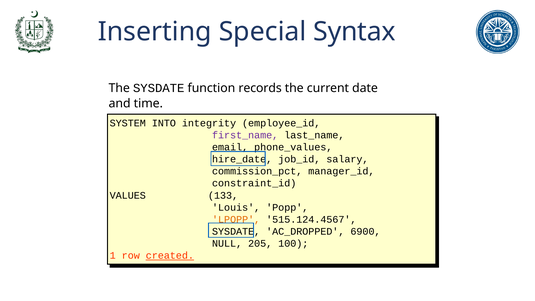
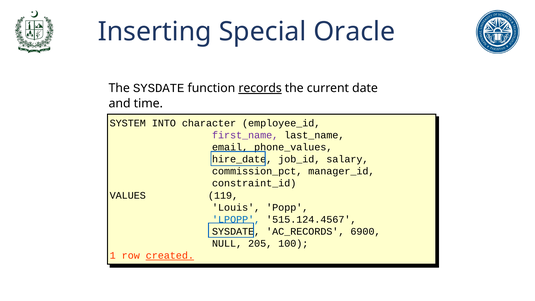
Syntax: Syntax -> Oracle
records underline: none -> present
integrity: integrity -> character
133: 133 -> 119
LPOPP colour: orange -> blue
AC_DROPPED: AC_DROPPED -> AC_RECORDS
